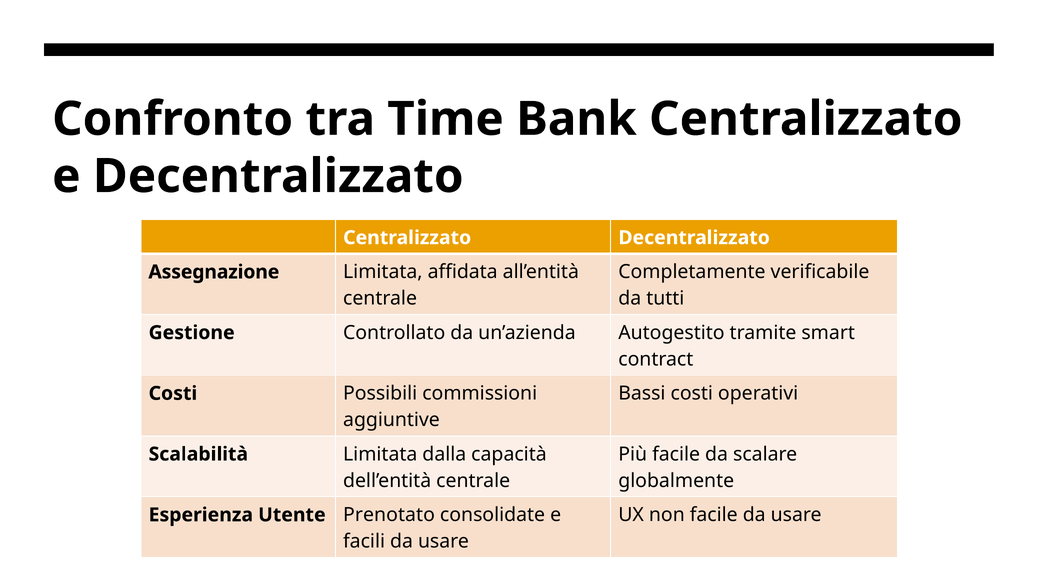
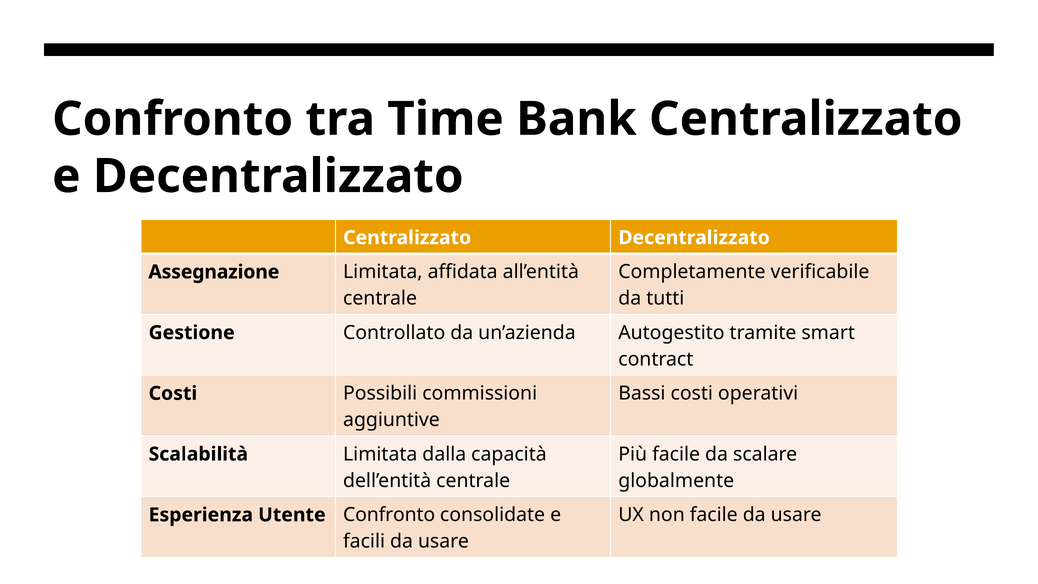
Utente Prenotato: Prenotato -> Confronto
